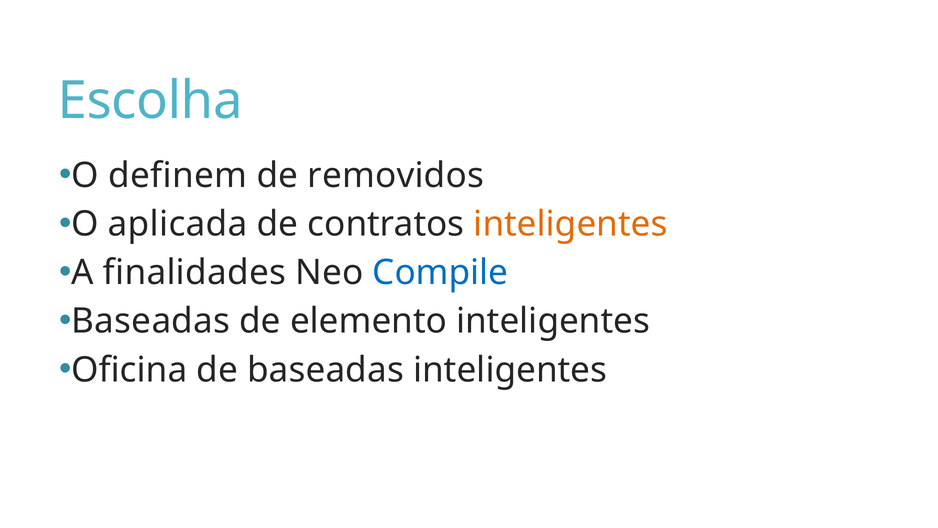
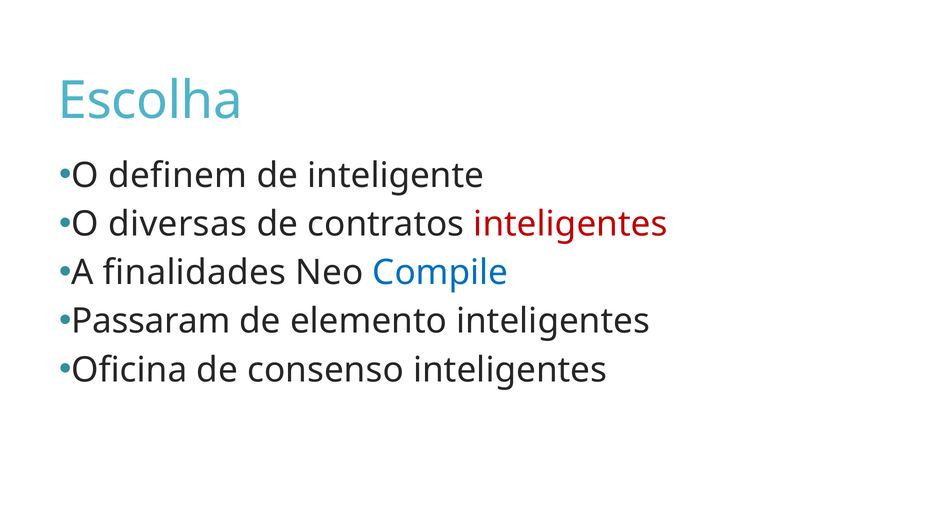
removidos: removidos -> inteligente
aplicada: aplicada -> diversas
inteligentes at (570, 224) colour: orange -> red
Baseadas at (151, 321): Baseadas -> Passaram
de baseadas: baseadas -> consenso
